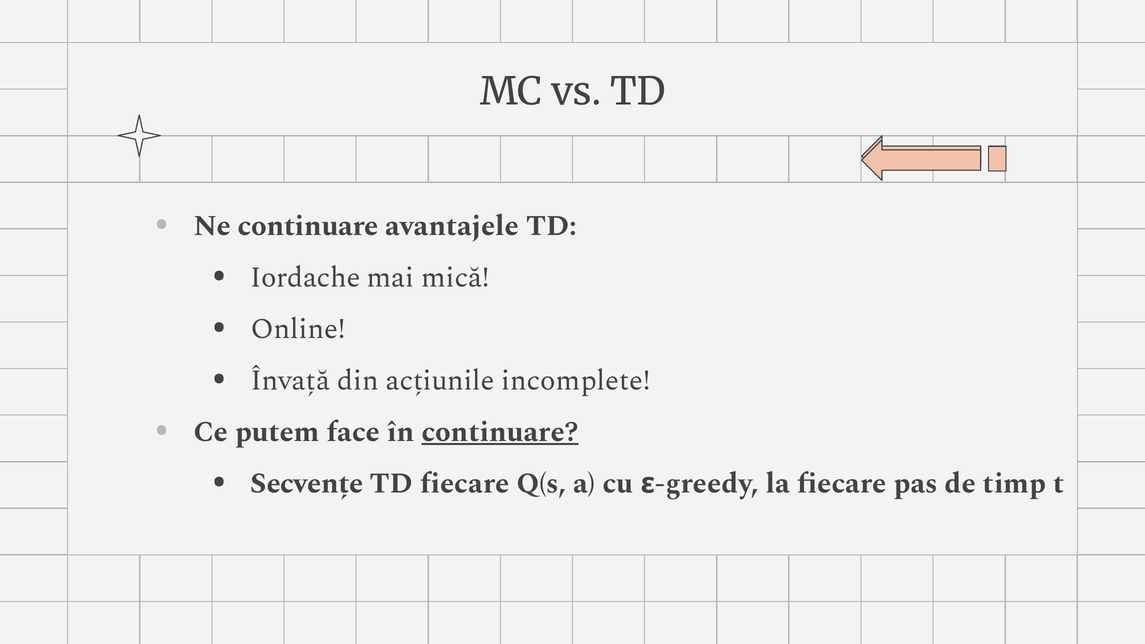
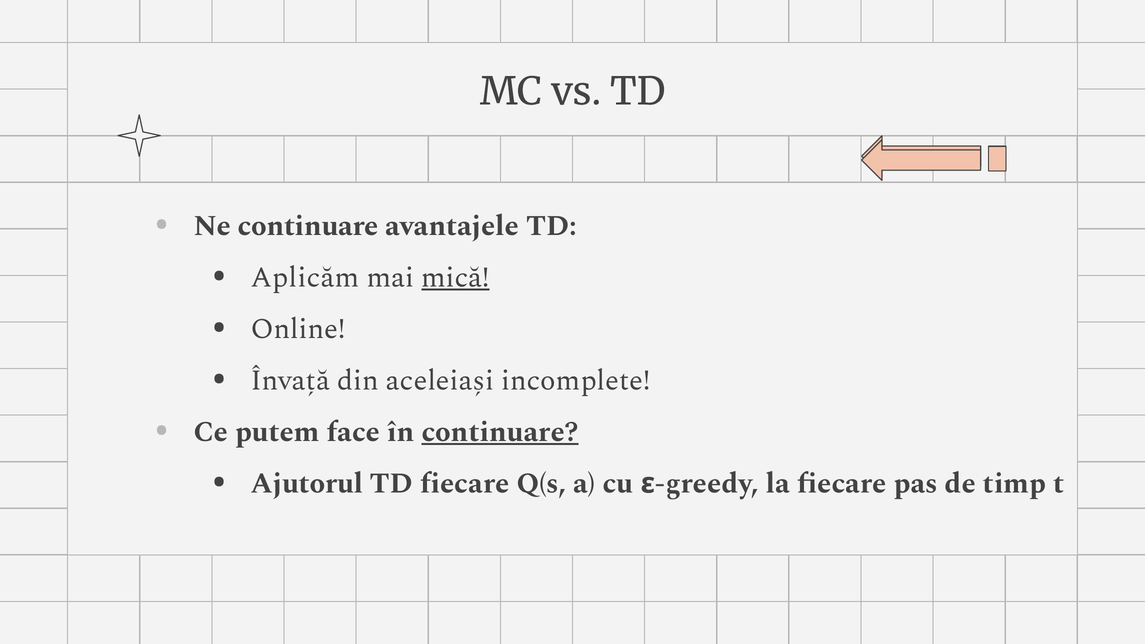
Iordache: Iordache -> Aplicăm
mică underline: none -> present
acțiunile: acțiunile -> aceleiași
Secvențe: Secvențe -> Ajutorul
